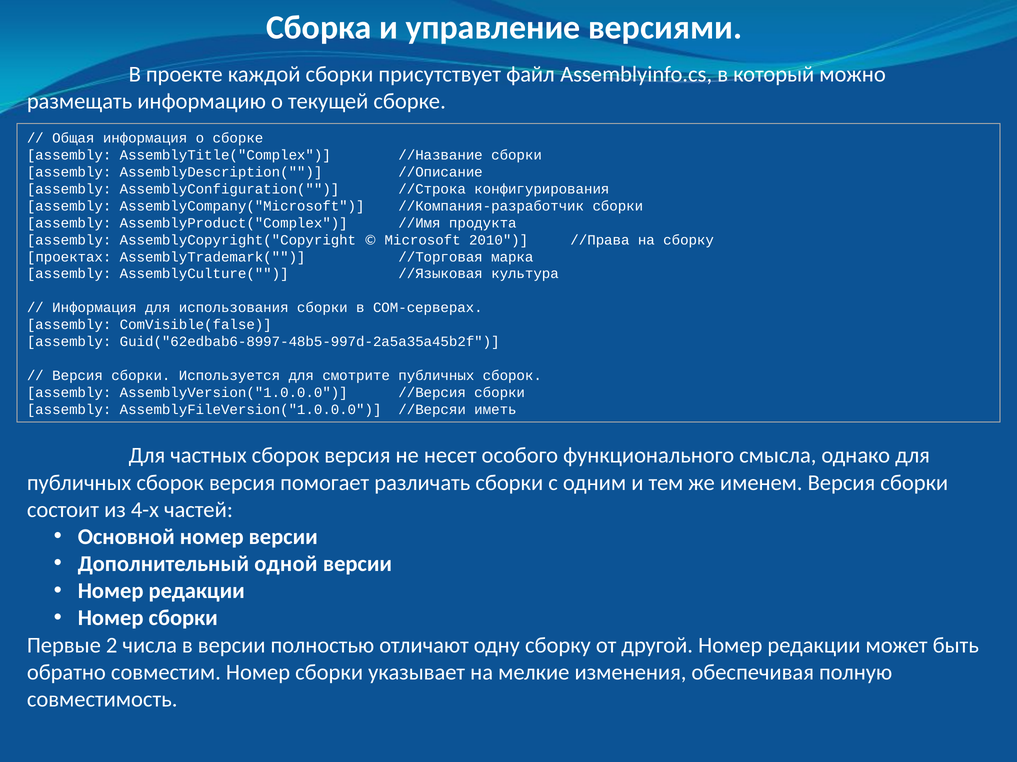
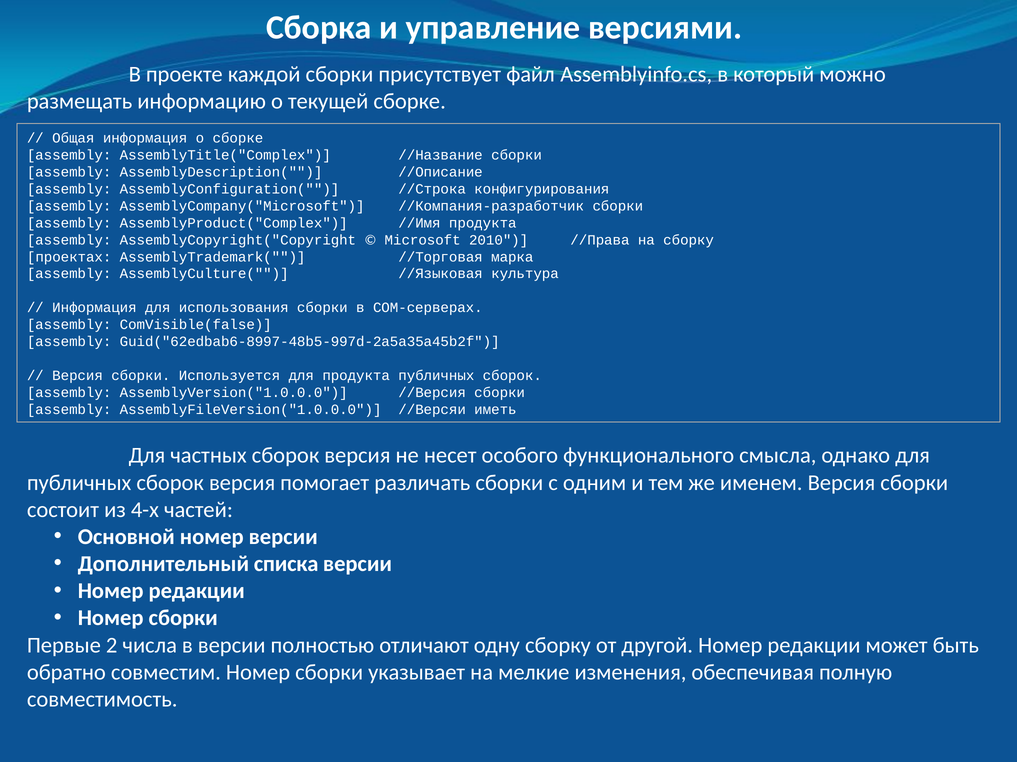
для смотрите: смотрите -> продукта
одной: одной -> списка
